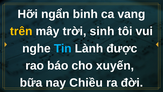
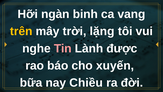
ngẩn: ngẩn -> ngàn
sinh: sinh -> lặng
Tin colour: light blue -> pink
